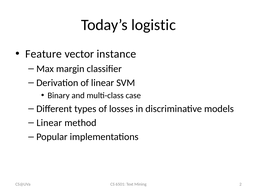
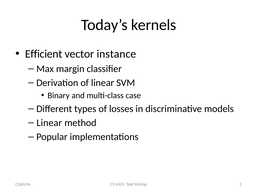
logistic: logistic -> kernels
Feature: Feature -> Efficient
